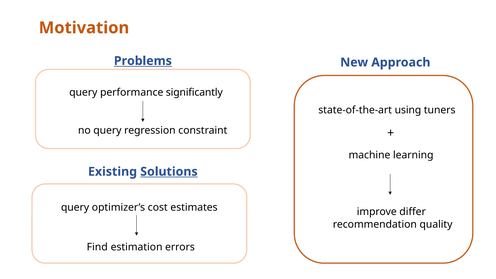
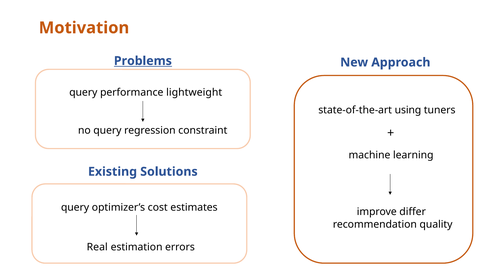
significantly: significantly -> lightweight
Solutions underline: present -> none
Find: Find -> Real
